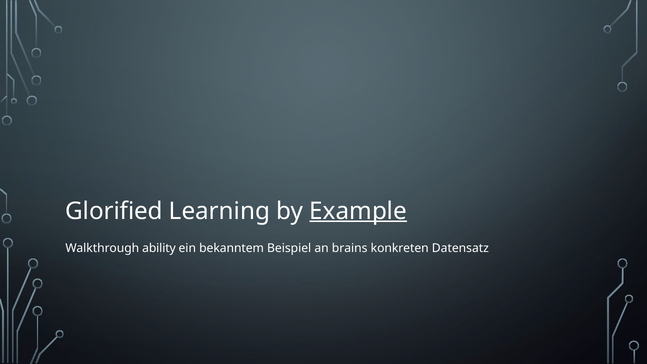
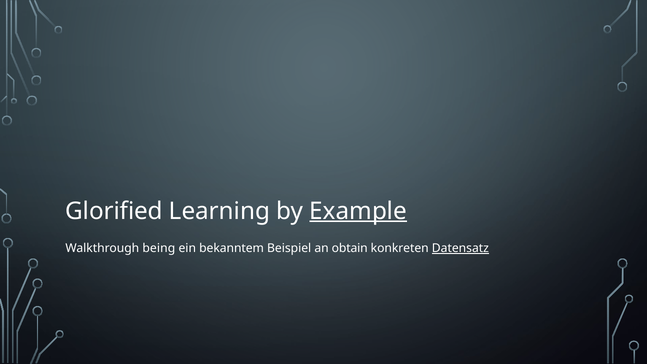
ability: ability -> being
brains: brains -> obtain
Datensatz underline: none -> present
